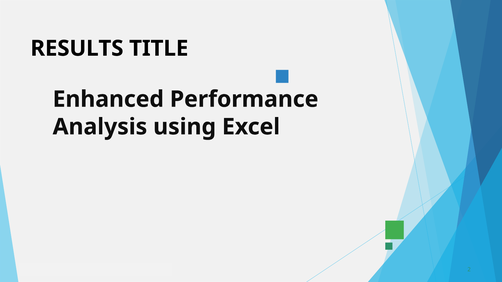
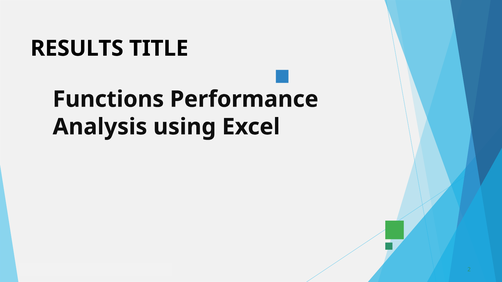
Enhanced: Enhanced -> Functions
